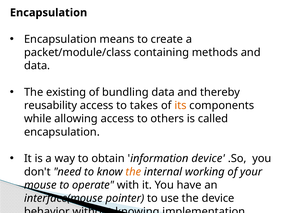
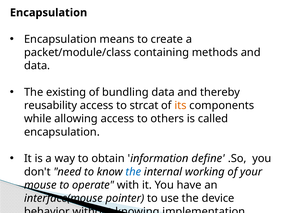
to takes: takes -> strcat
information device: device -> define
the at (133, 172) colour: orange -> blue
